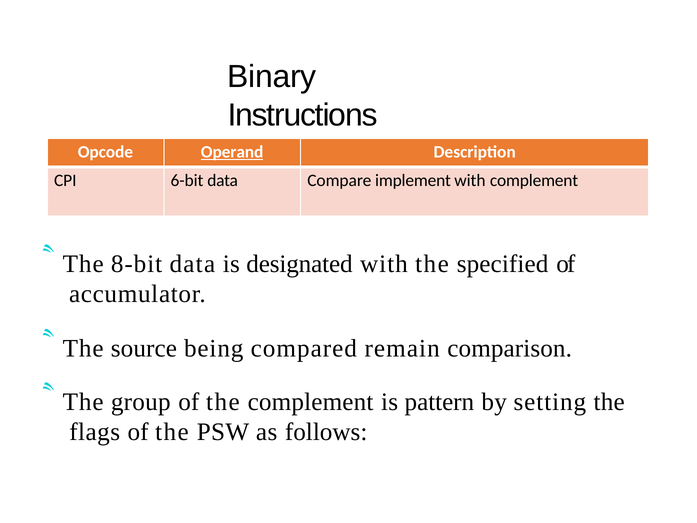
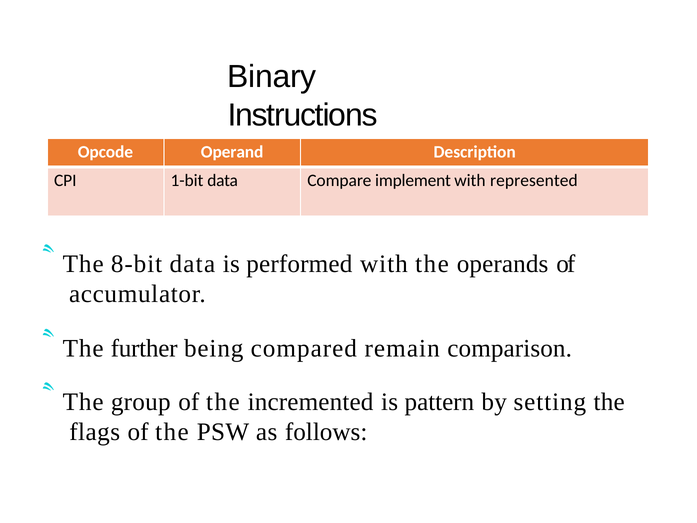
Operand underline: present -> none
6-bit: 6-bit -> 1-bit
with complement: complement -> represented
designated: designated -> performed
specified: specified -> operands
source: source -> further
the complement: complement -> incremented
